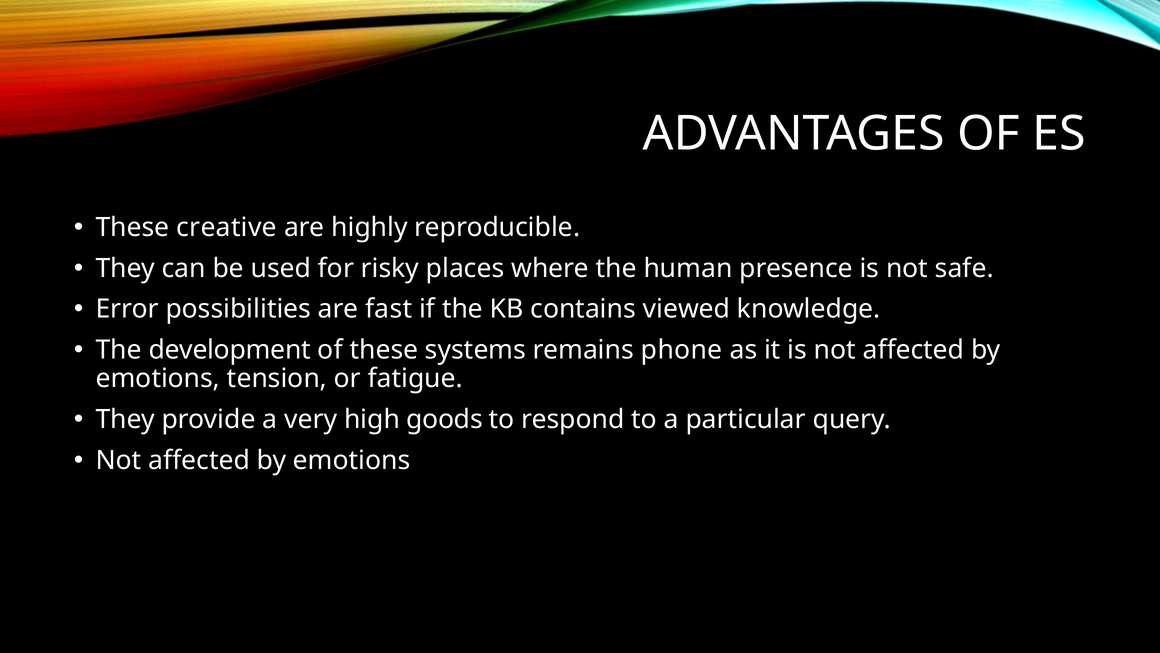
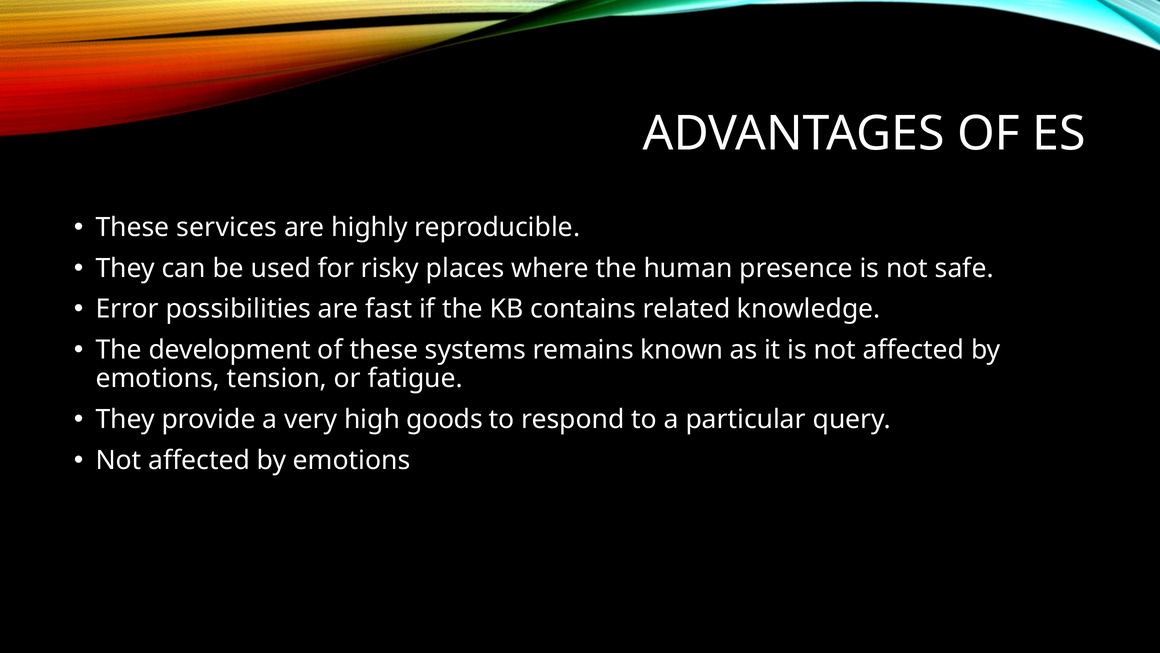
creative: creative -> services
viewed: viewed -> related
phone: phone -> known
